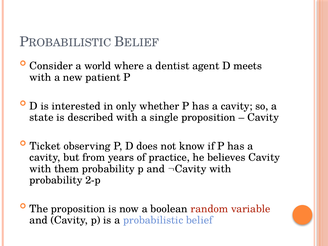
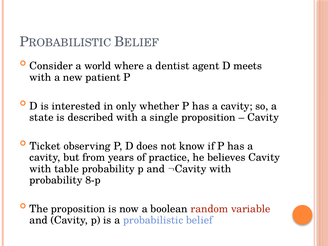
them: them -> table
2-p: 2-p -> 8-p
